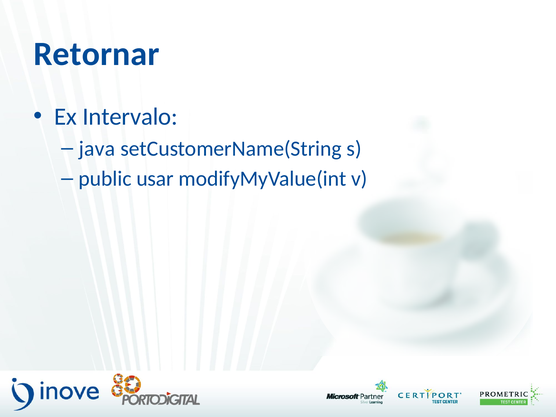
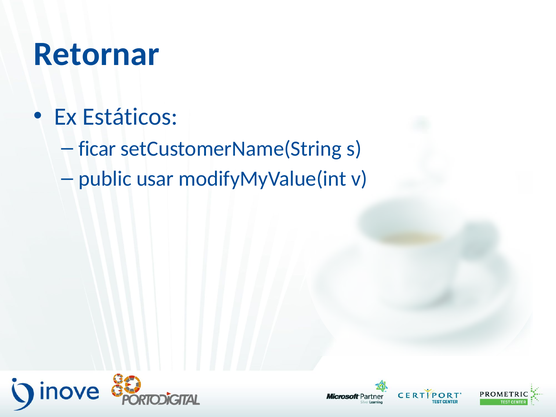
Intervalo: Intervalo -> Estáticos
java: java -> ficar
